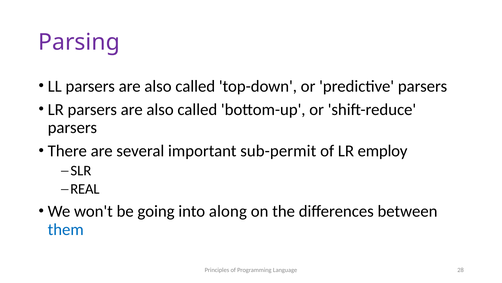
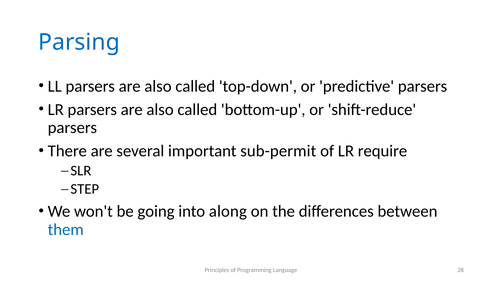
Parsing colour: purple -> blue
employ: employ -> require
REAL: REAL -> STEP
